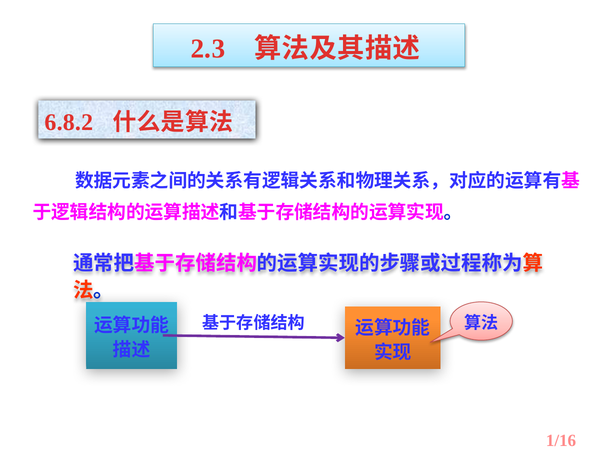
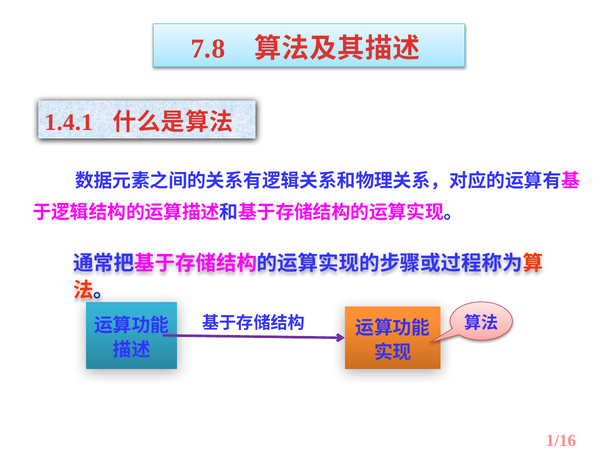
2.3: 2.3 -> 7.8
6.8.2: 6.8.2 -> 1.4.1
